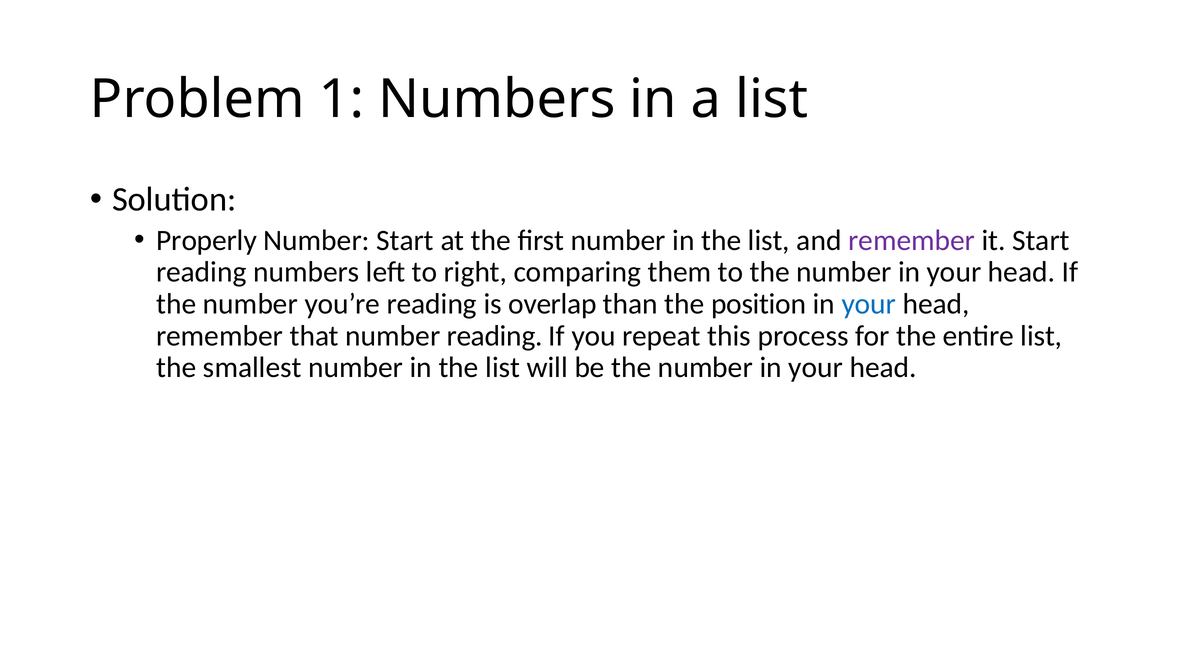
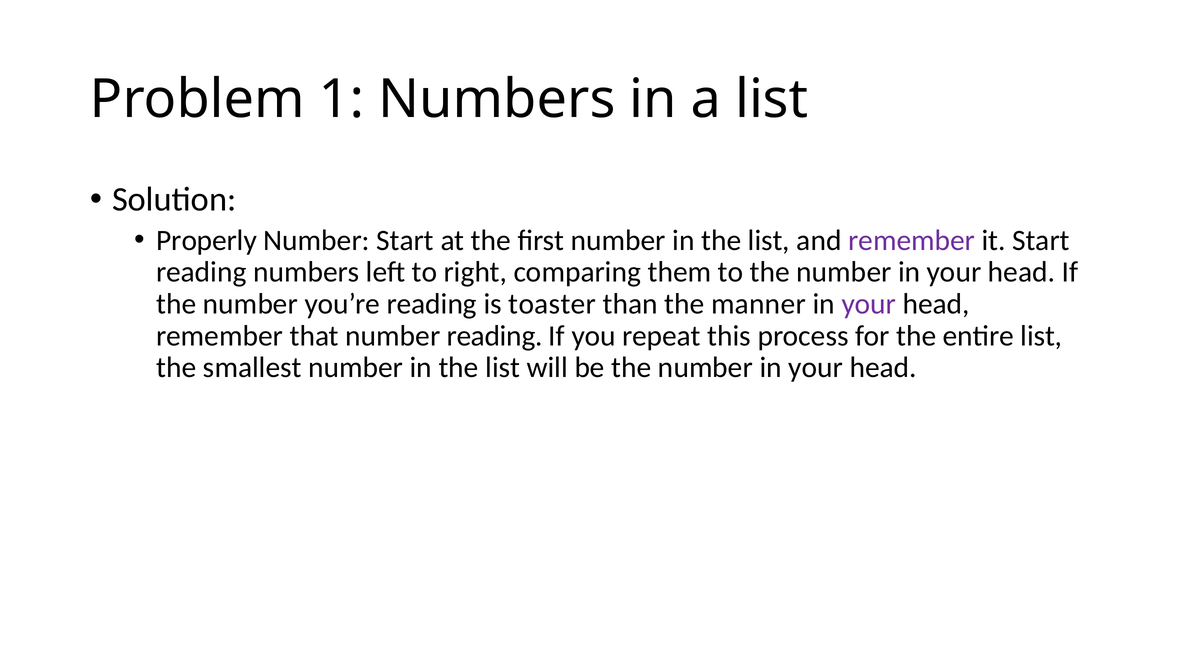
overlap: overlap -> toaster
position: position -> manner
your at (869, 304) colour: blue -> purple
